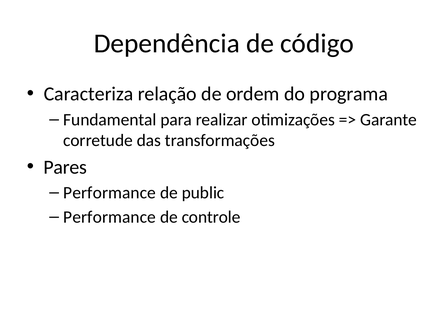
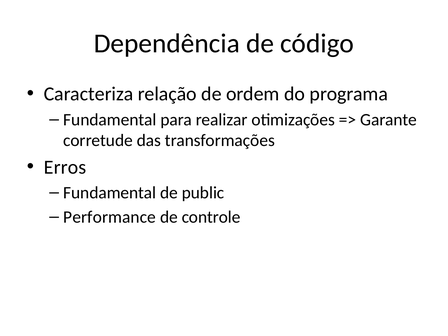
Pares: Pares -> Erros
Performance at (110, 193): Performance -> Fundamental
